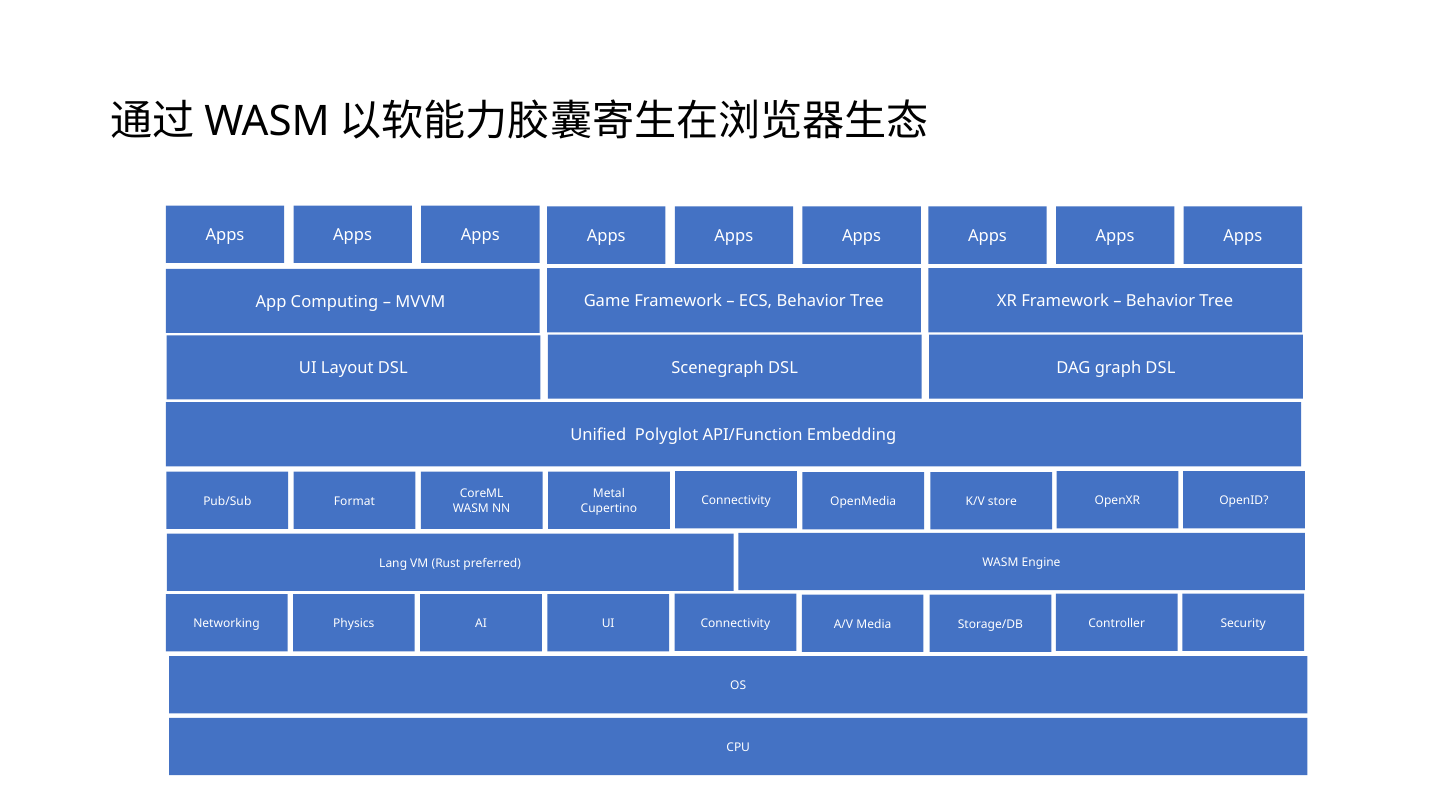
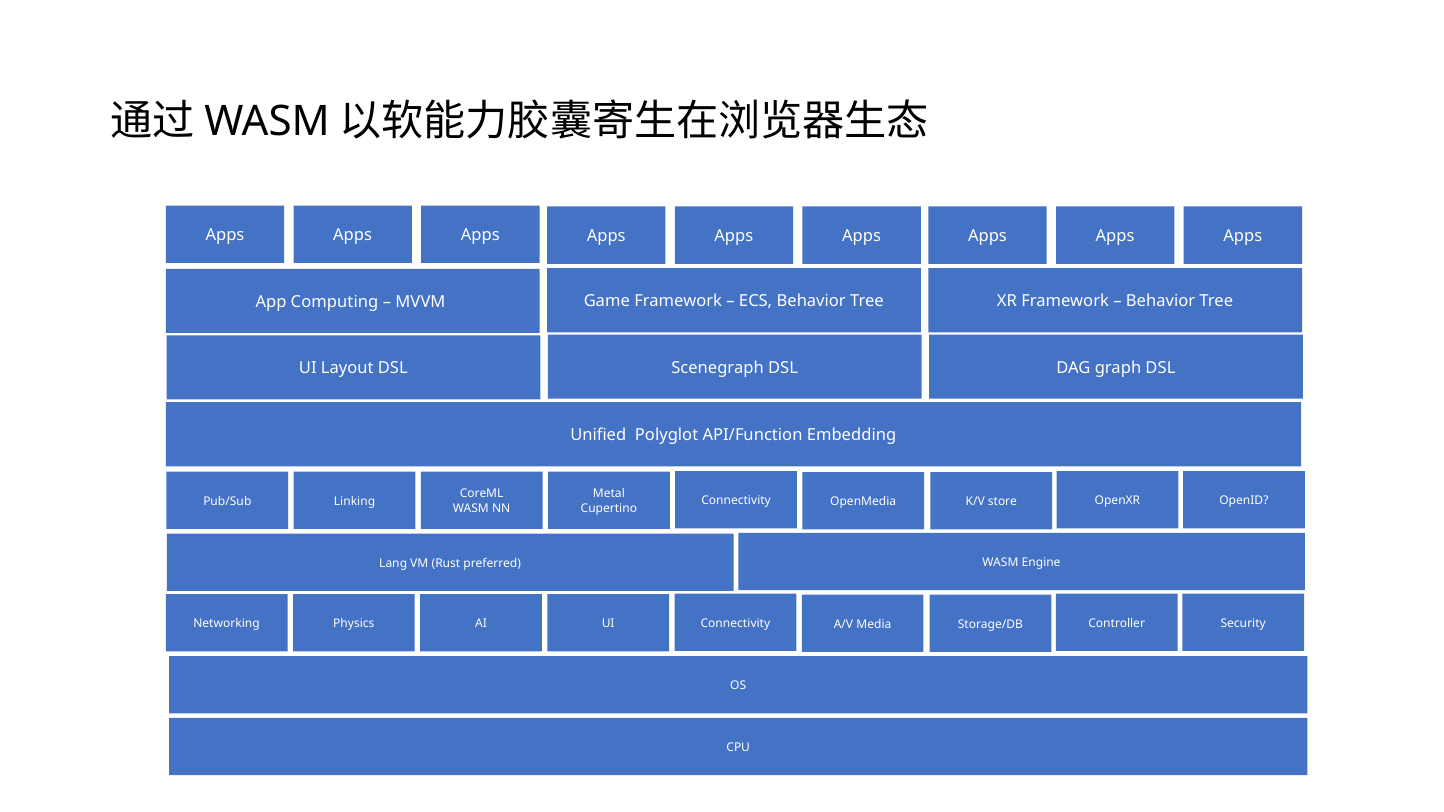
Format: Format -> Linking
